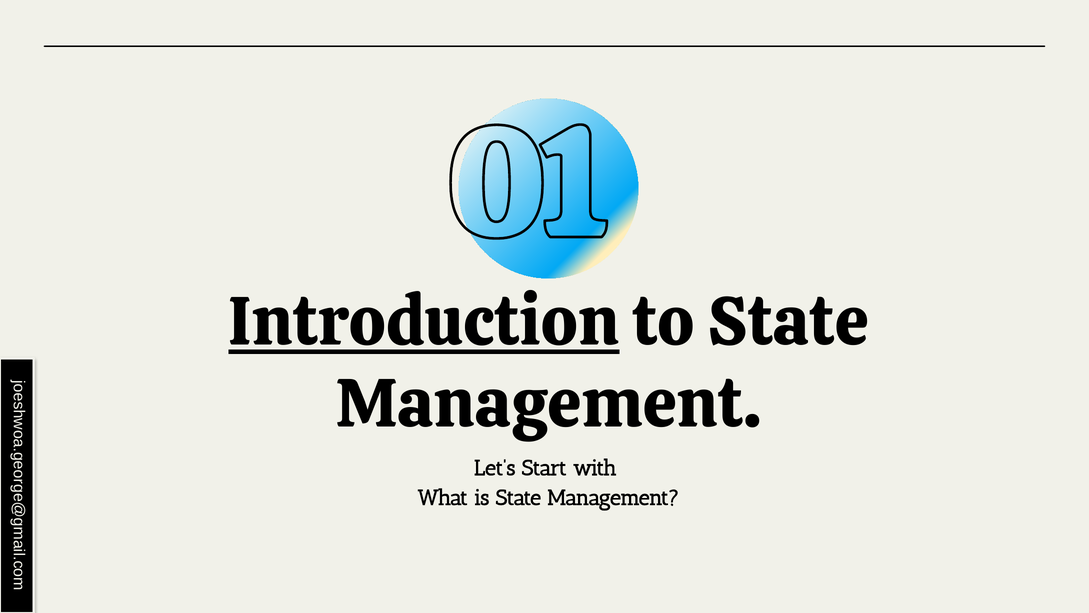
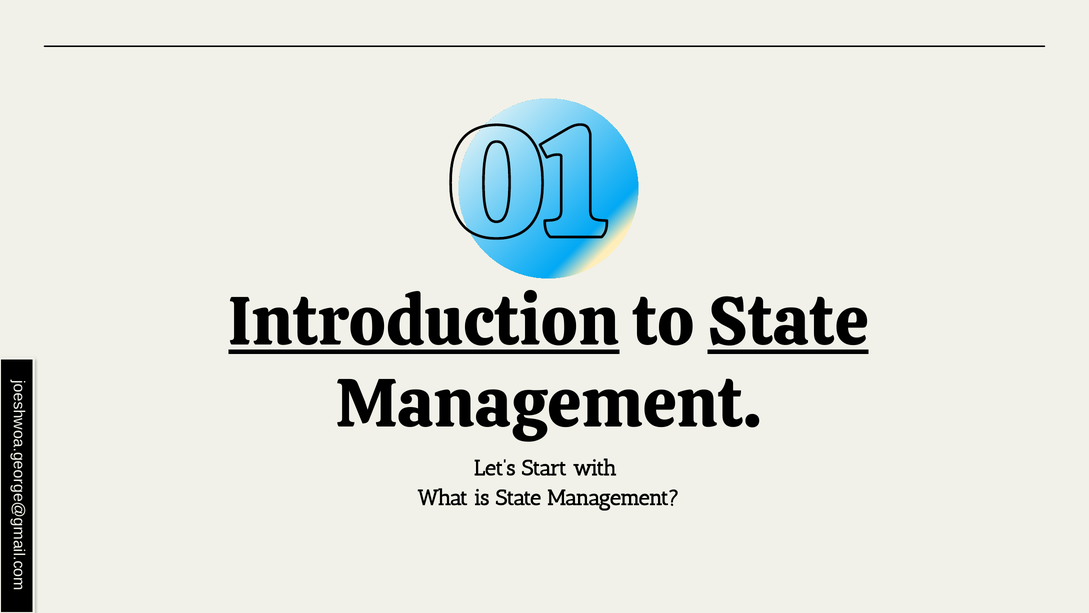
State at (788, 322) underline: none -> present
